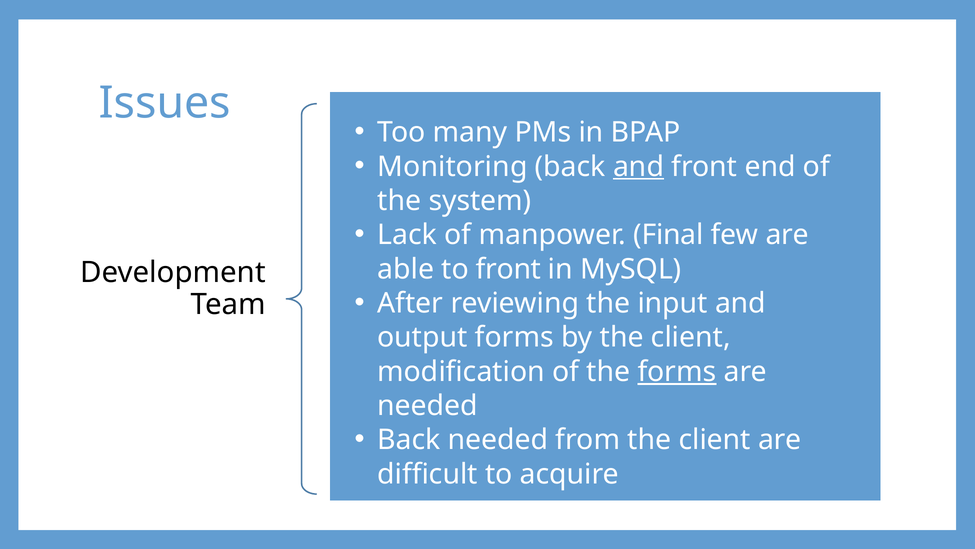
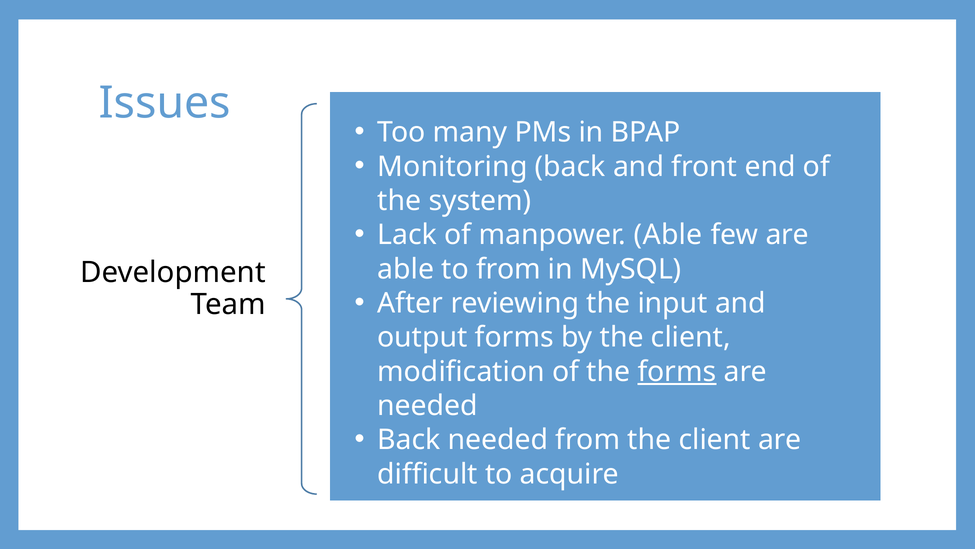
and at (639, 166) underline: present -> none
manpower Final: Final -> Able
to front: front -> from
